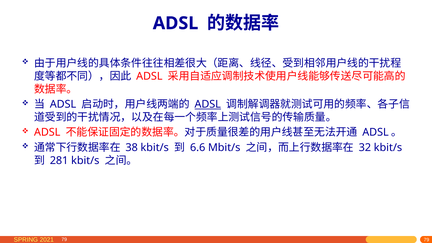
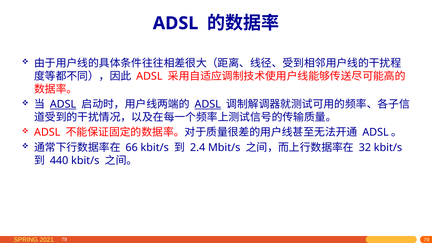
ADSL at (63, 104) underline: none -> present
38: 38 -> 66
6.6: 6.6 -> 2.4
281: 281 -> 440
